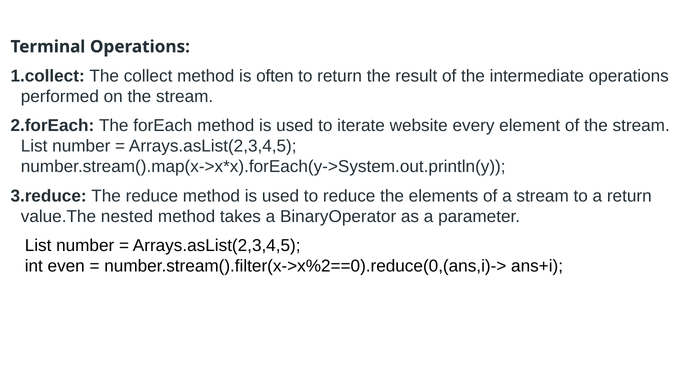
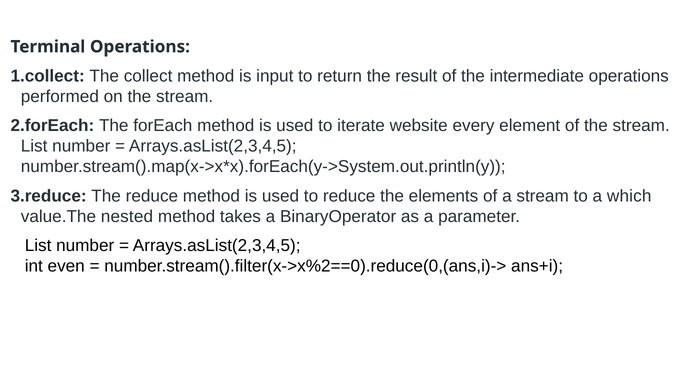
often: often -> input
a return: return -> which
